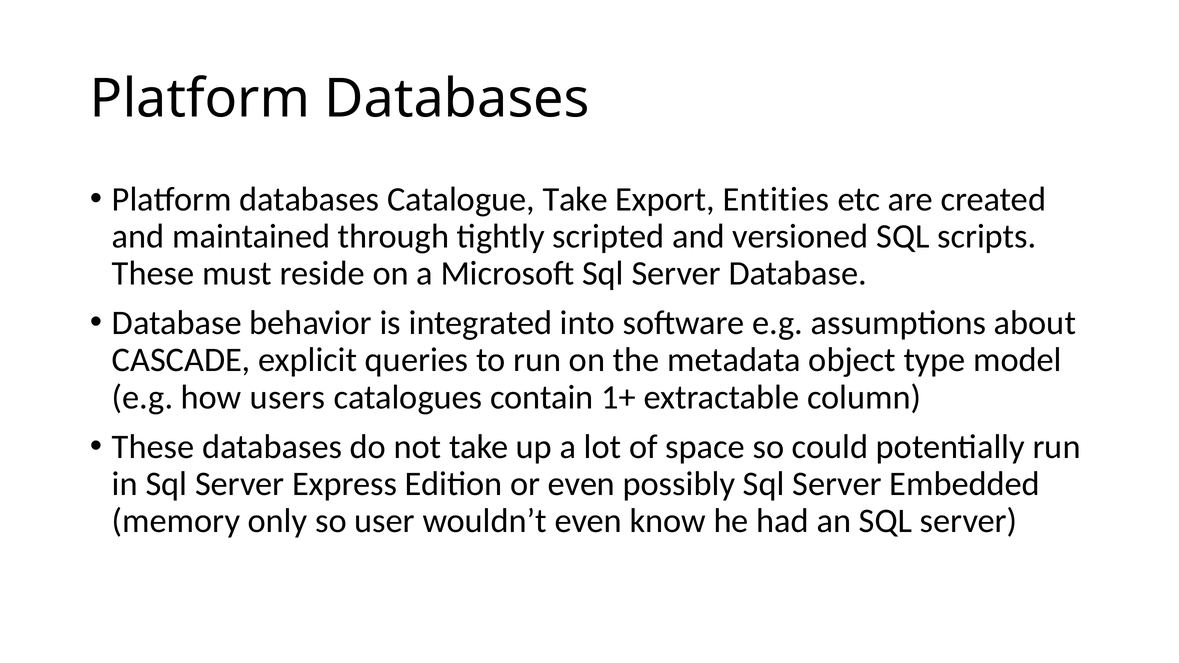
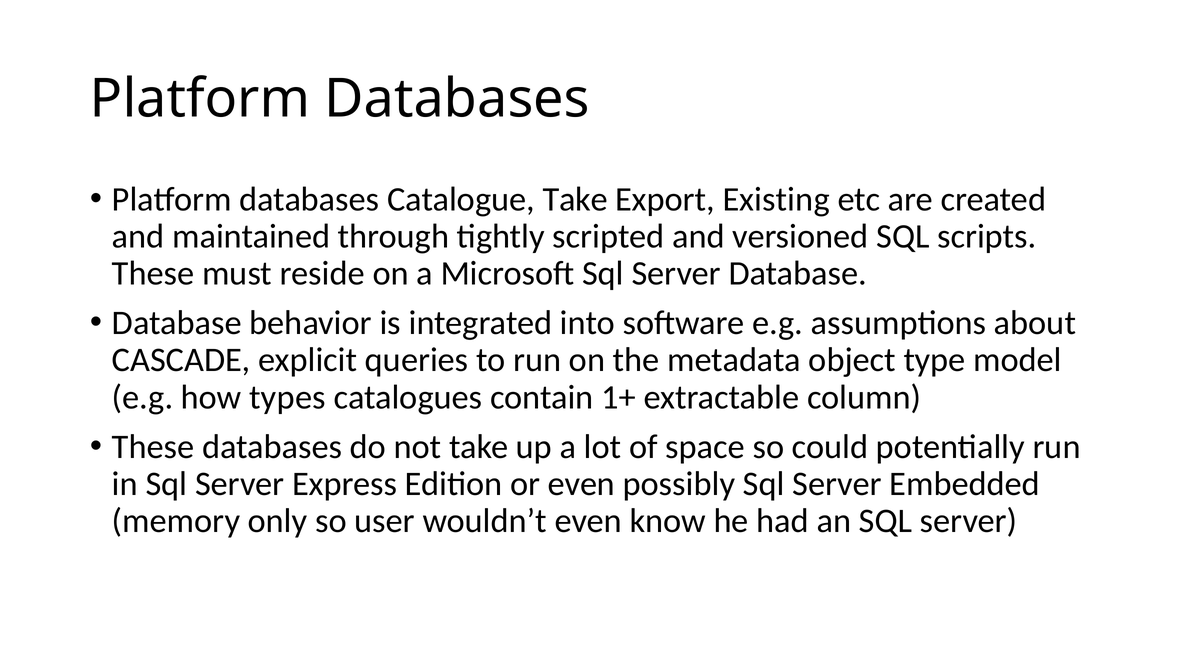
Entities: Entities -> Existing
users: users -> types
